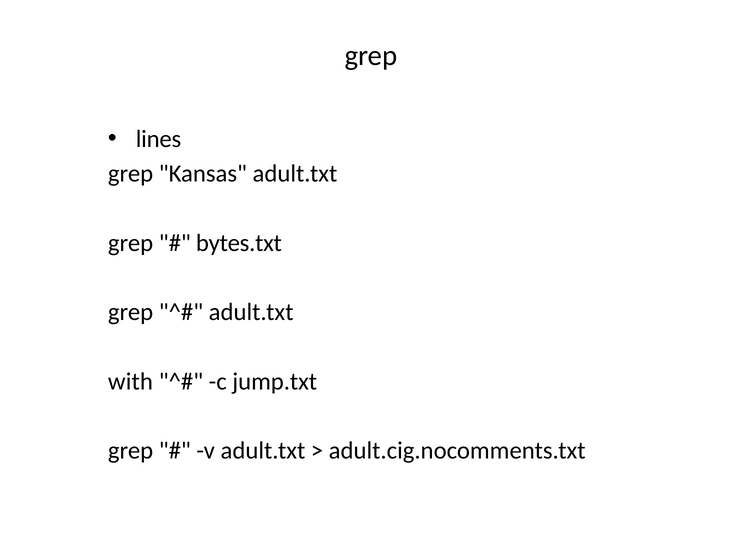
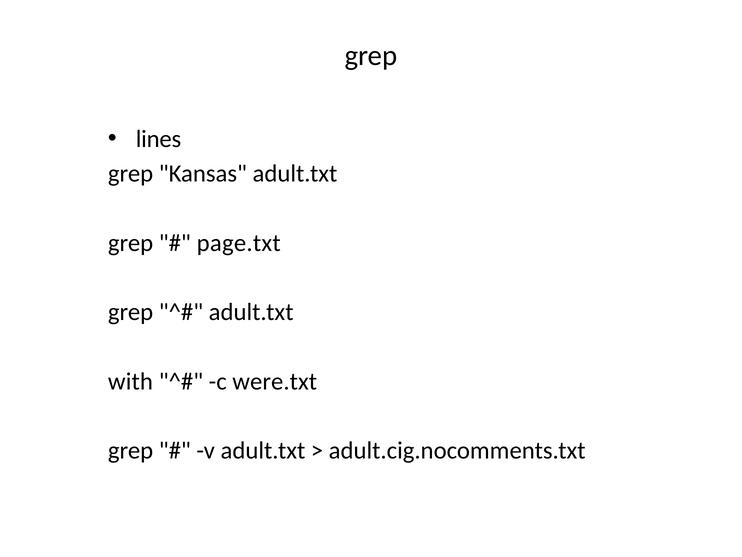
bytes.txt: bytes.txt -> page.txt
jump.txt: jump.txt -> were.txt
